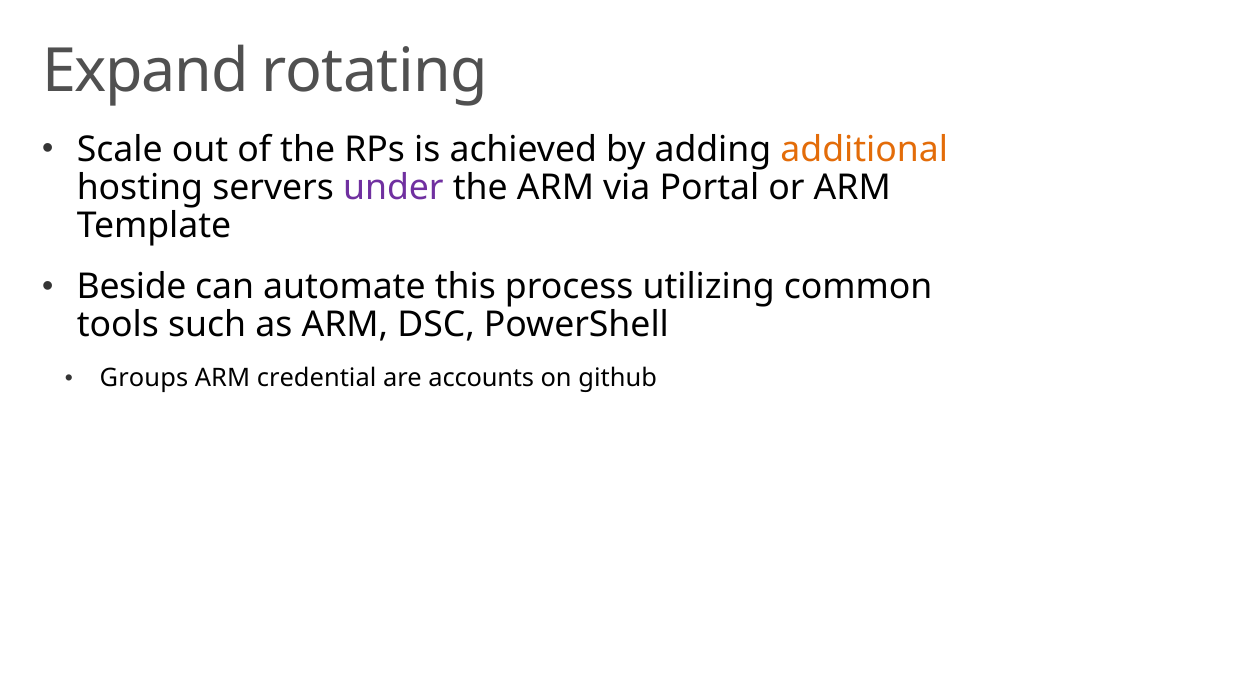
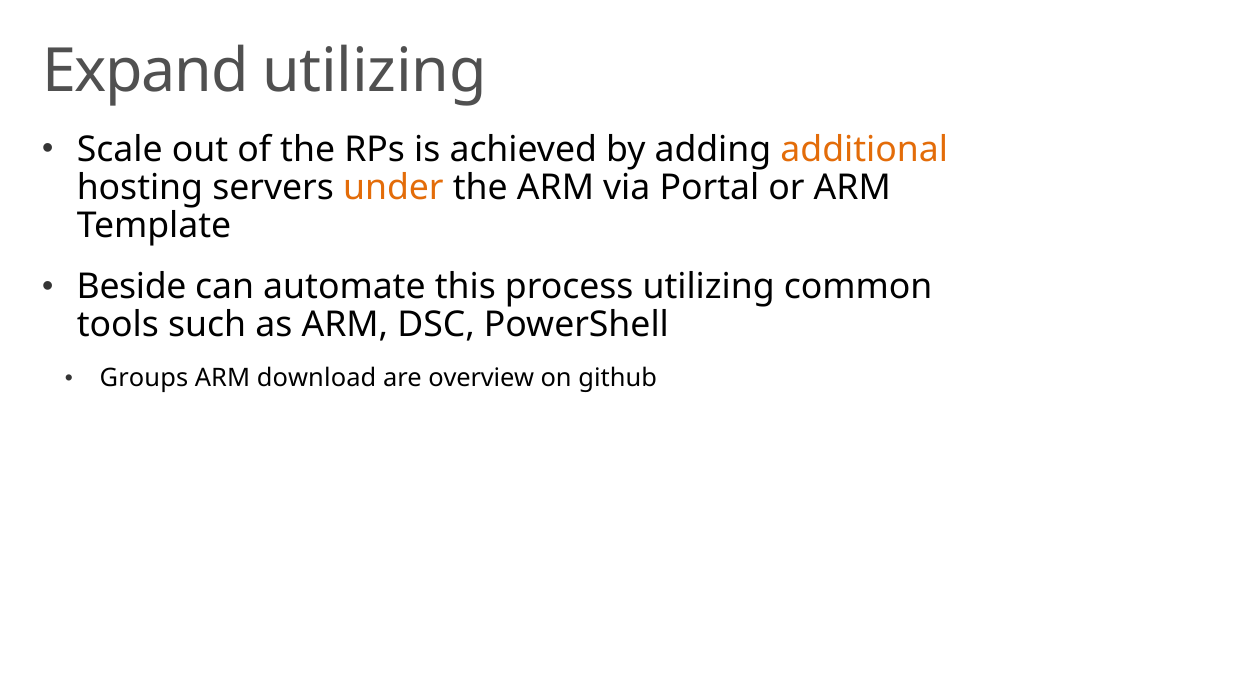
Expand rotating: rotating -> utilizing
under colour: purple -> orange
credential: credential -> download
accounts: accounts -> overview
